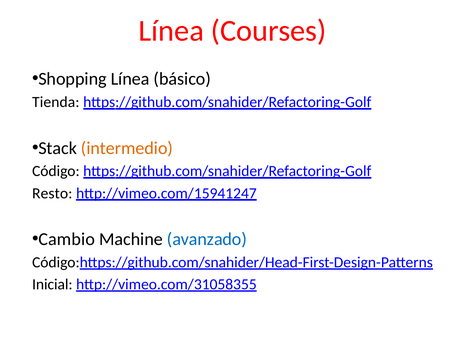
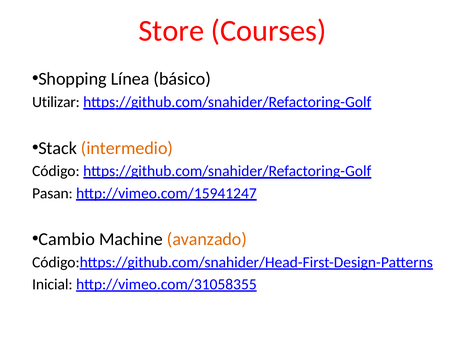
Línea at (171, 31): Línea -> Store
Tienda: Tienda -> Utilizar
Resto: Resto -> Pasan
avanzado colour: blue -> orange
